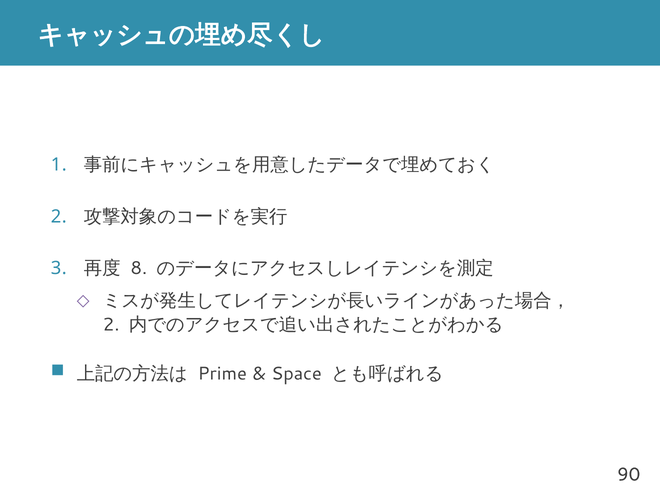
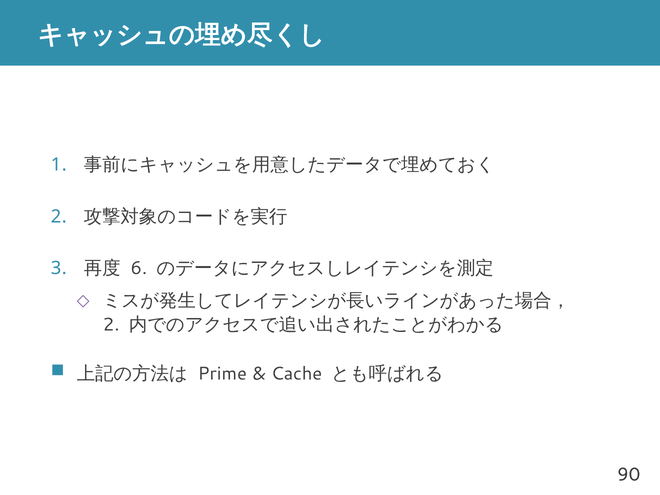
8: 8 -> 6
Space: Space -> Cache
